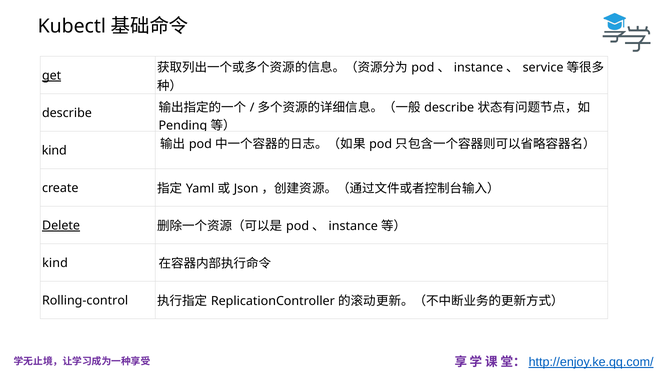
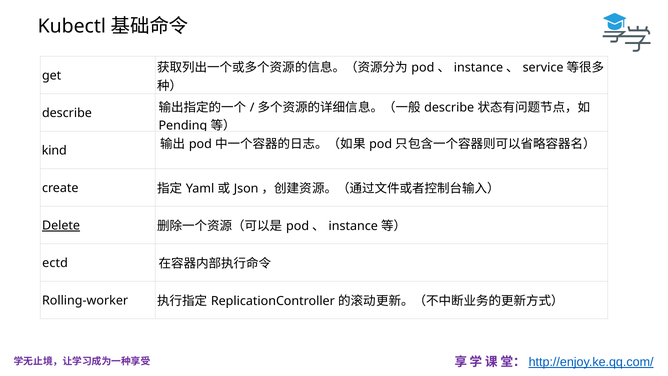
get underline: present -> none
kind at (55, 263): kind -> ectd
Rolling-control: Rolling-control -> Rolling-worker
